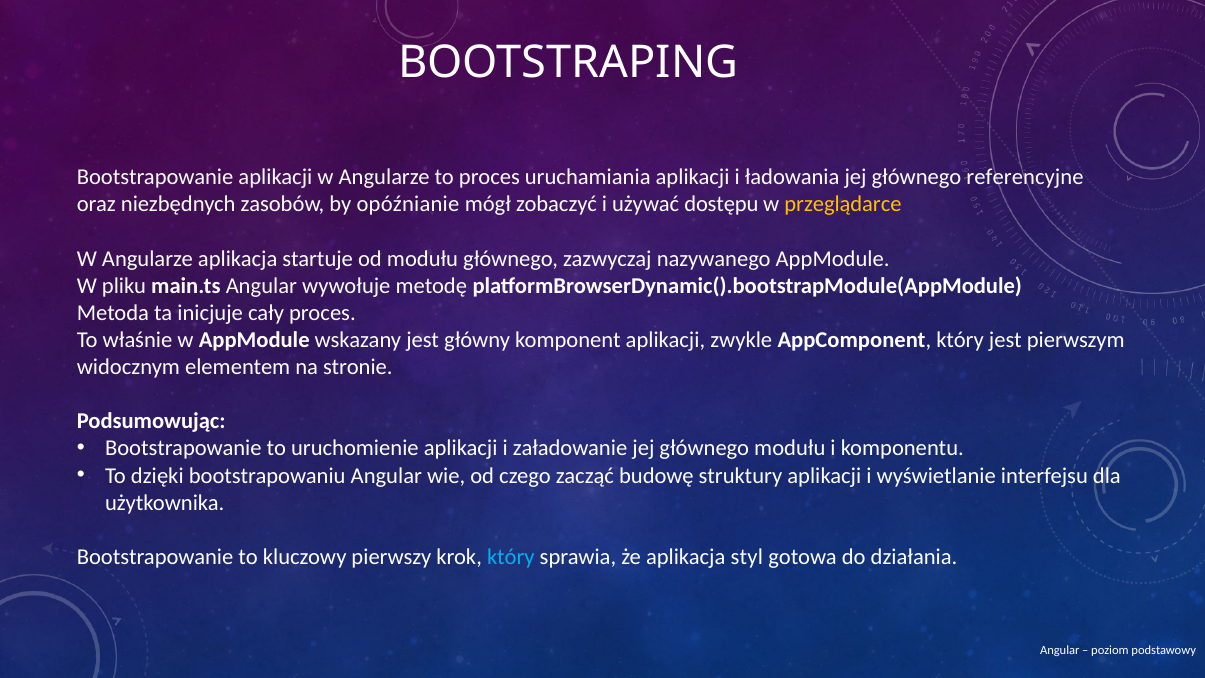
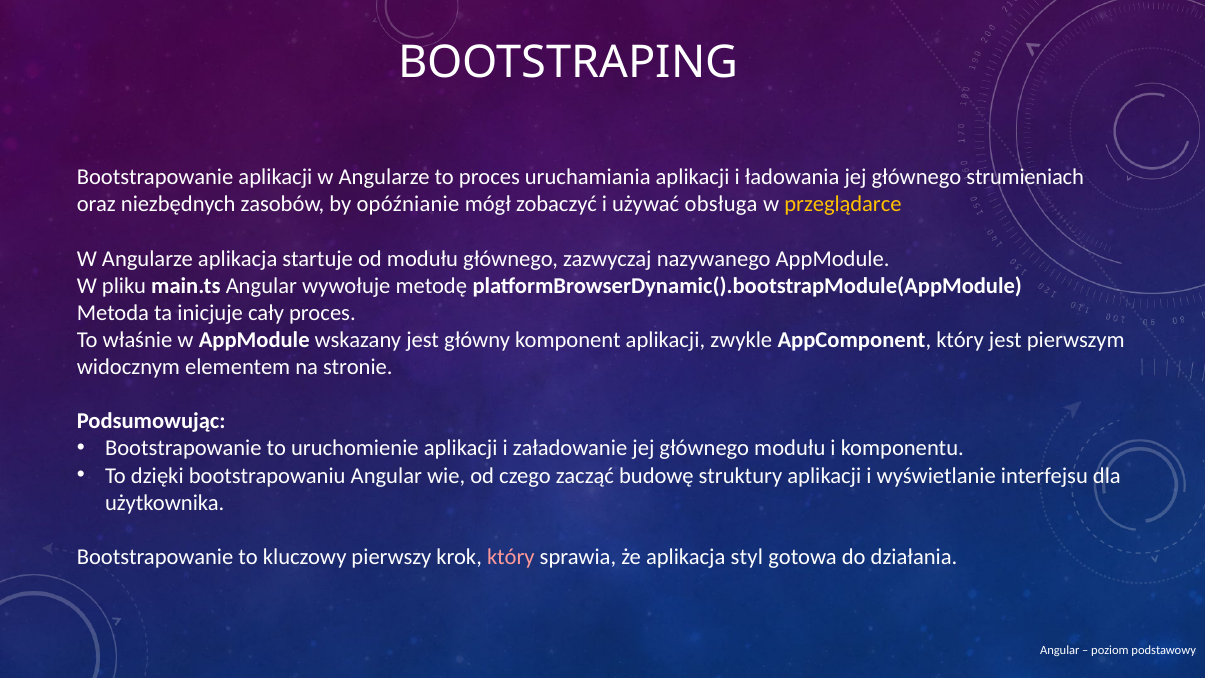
referencyjne: referencyjne -> strumieniach
dostępu: dostępu -> obsługa
który at (511, 557) colour: light blue -> pink
